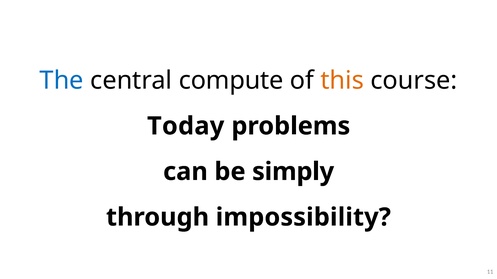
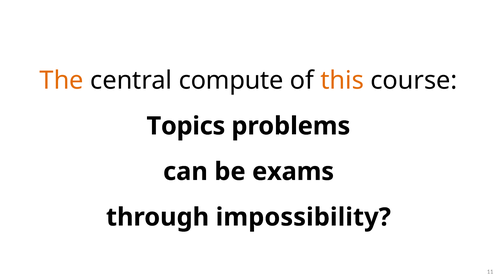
The colour: blue -> orange
Today: Today -> Topics
simply: simply -> exams
